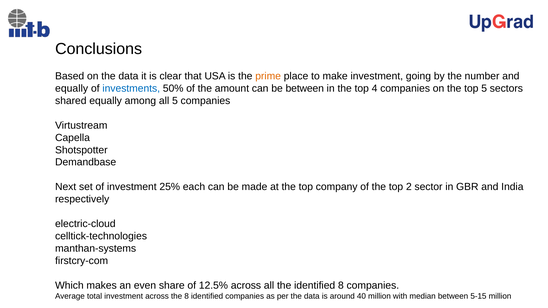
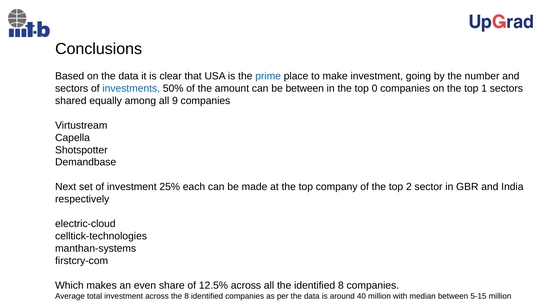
prime colour: orange -> blue
equally at (72, 88): equally -> sectors
4: 4 -> 0
top 5: 5 -> 1
all 5: 5 -> 9
